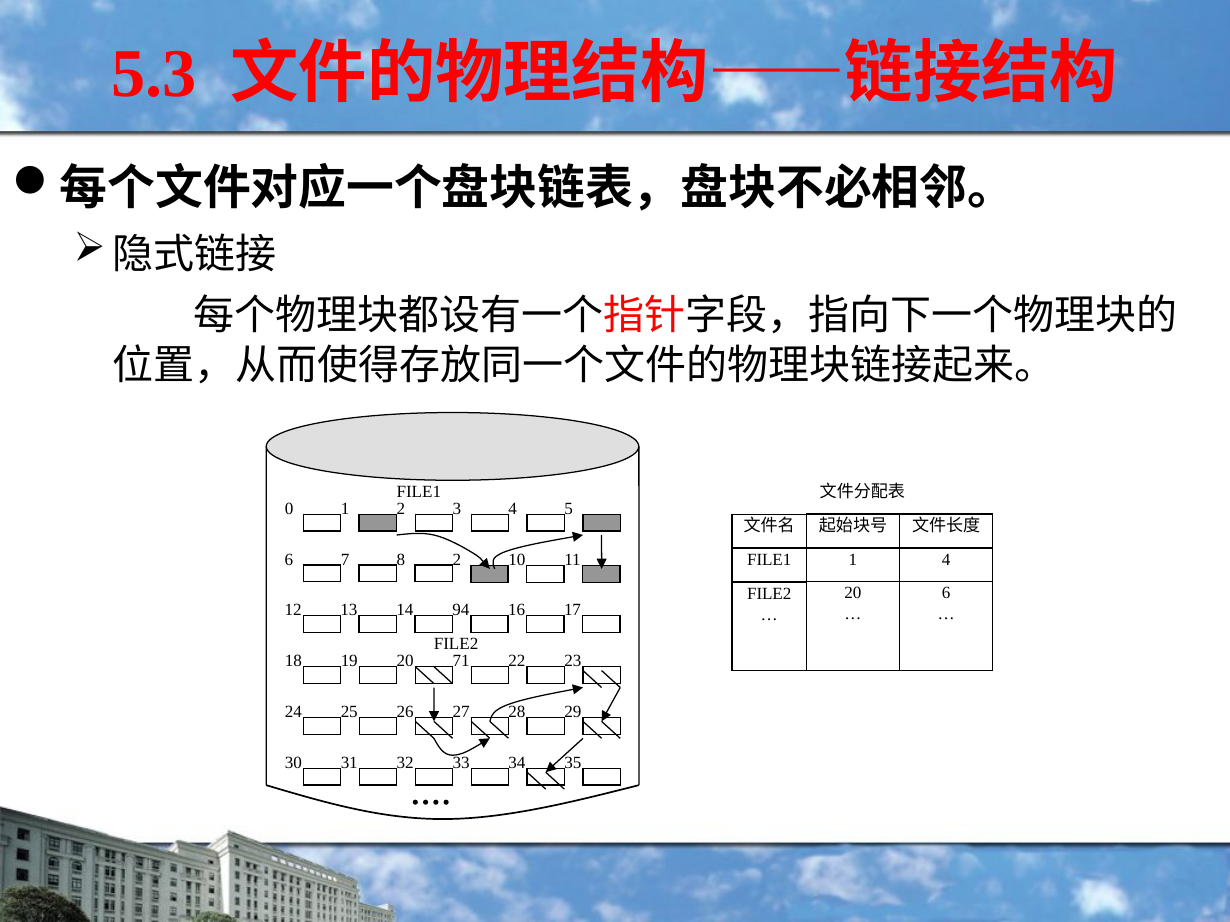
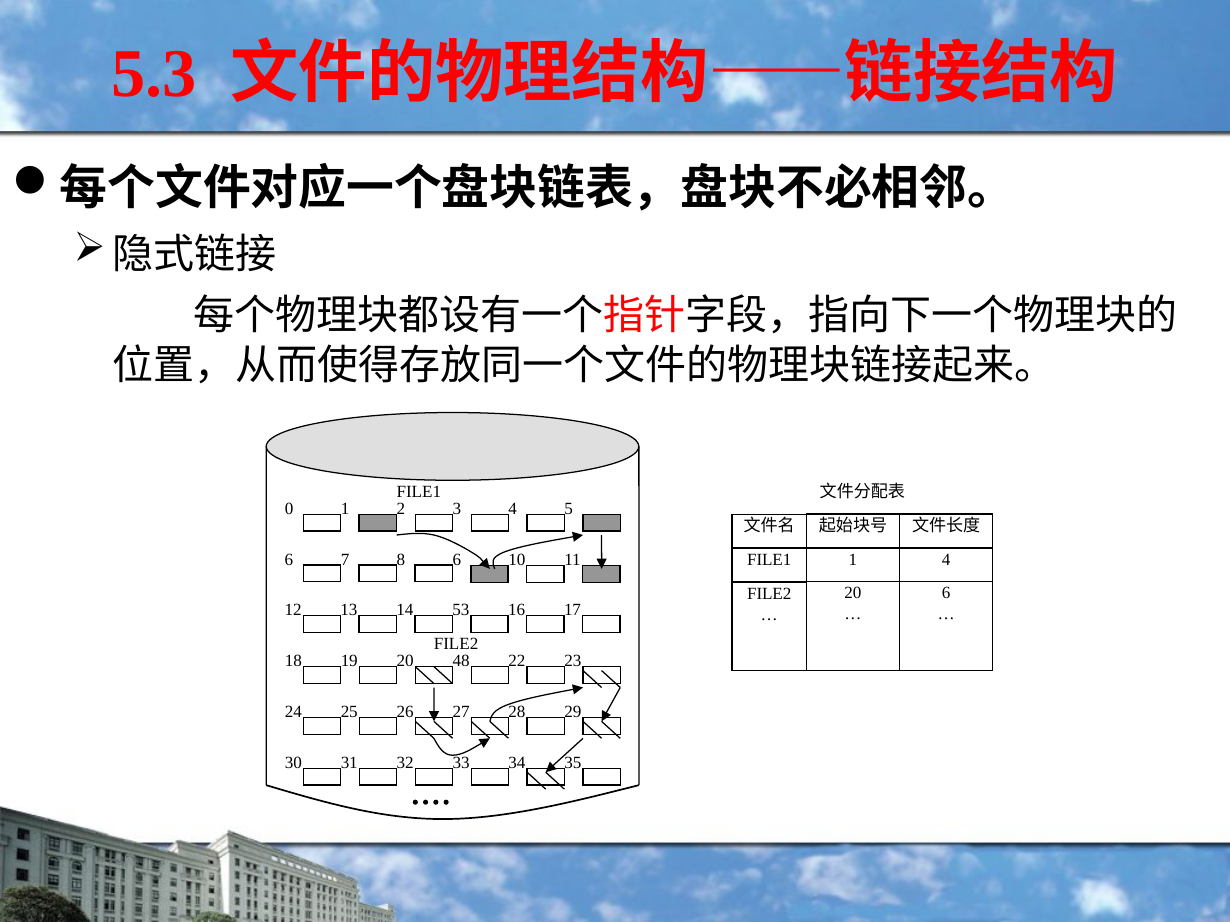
8 2: 2 -> 6
94: 94 -> 53
71: 71 -> 48
